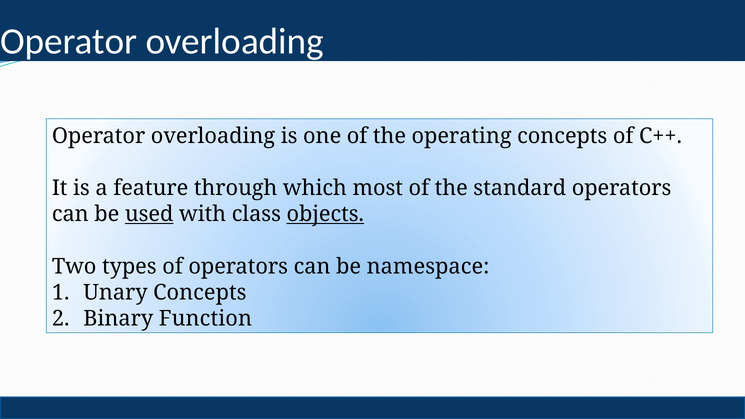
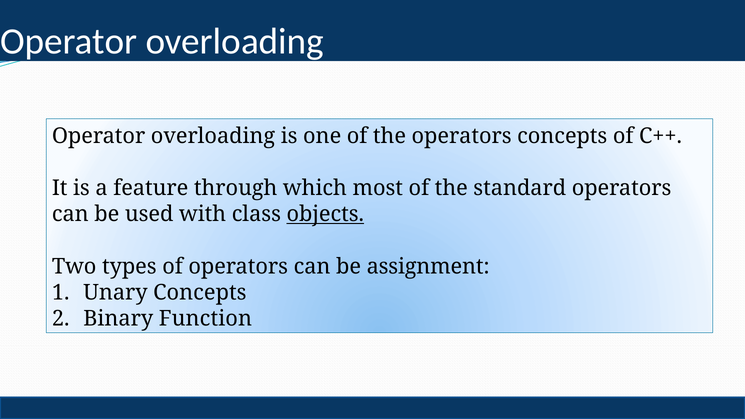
the operating: operating -> operators
used underline: present -> none
namespace: namespace -> assignment
